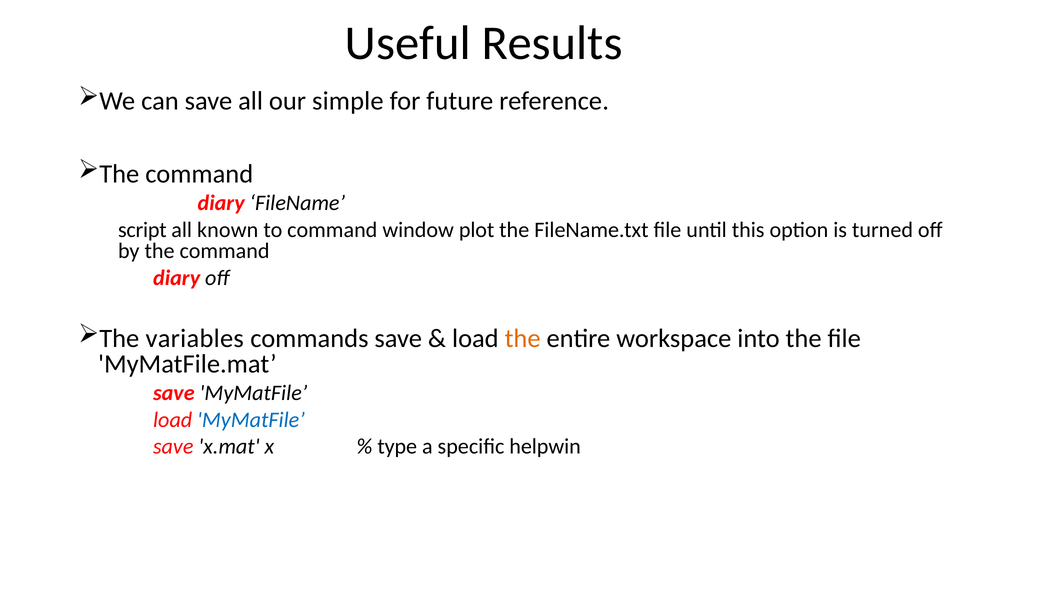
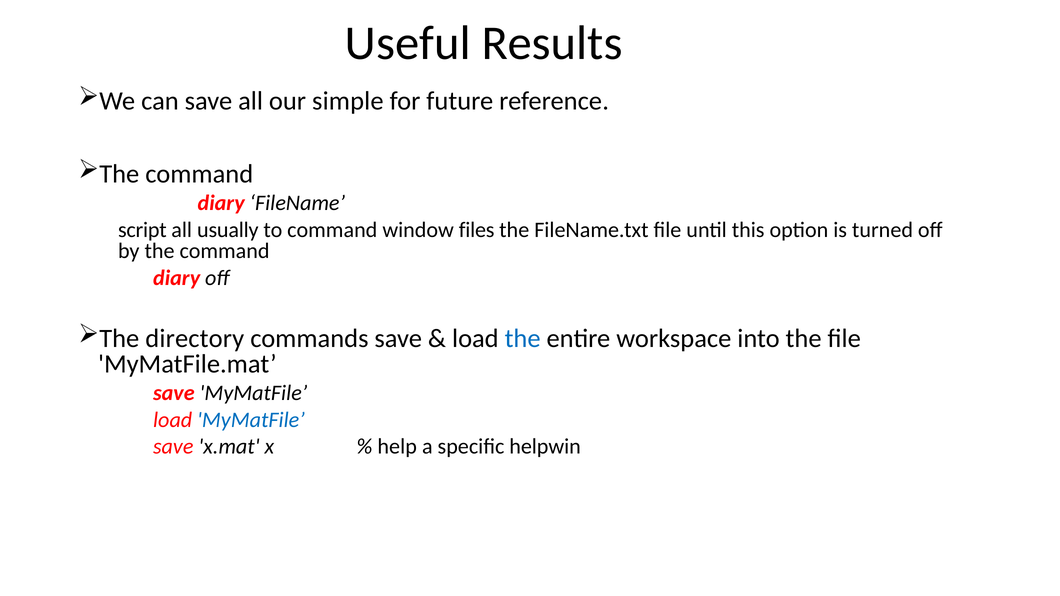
known: known -> usually
plot: plot -> files
variables: variables -> directory
the at (523, 339) colour: orange -> blue
type: type -> help
